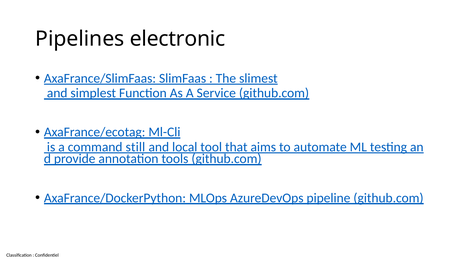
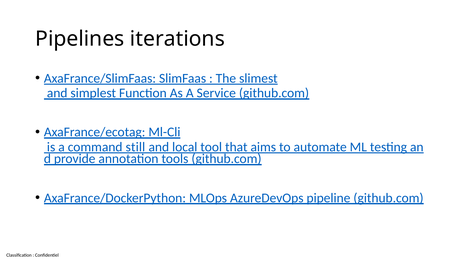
electronic: electronic -> iterations
